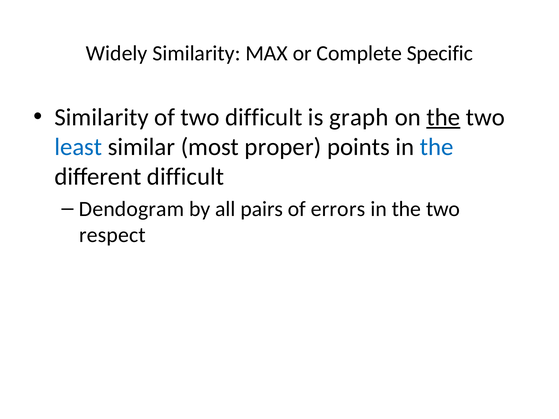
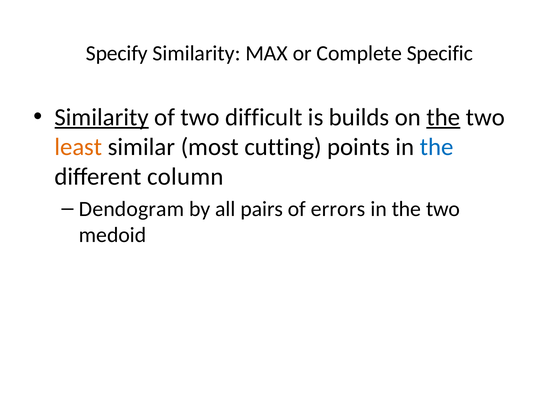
Widely: Widely -> Specify
Similarity at (102, 117) underline: none -> present
graph: graph -> builds
least colour: blue -> orange
proper: proper -> cutting
different difficult: difficult -> column
respect: respect -> medoid
